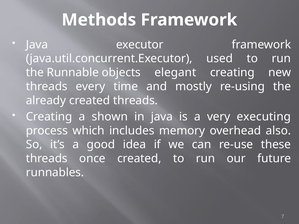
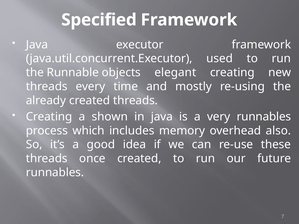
Methods: Methods -> Specified
very executing: executing -> runnables
